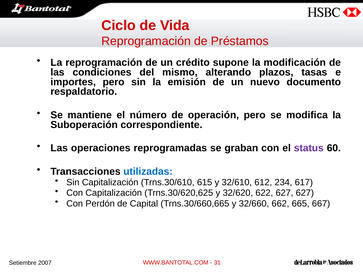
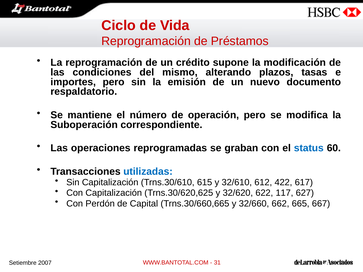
status colour: purple -> blue
234: 234 -> 422
622 627: 627 -> 117
